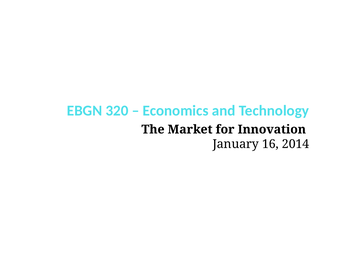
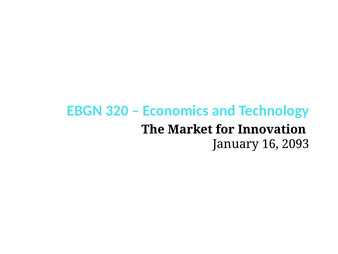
2014: 2014 -> 2093
